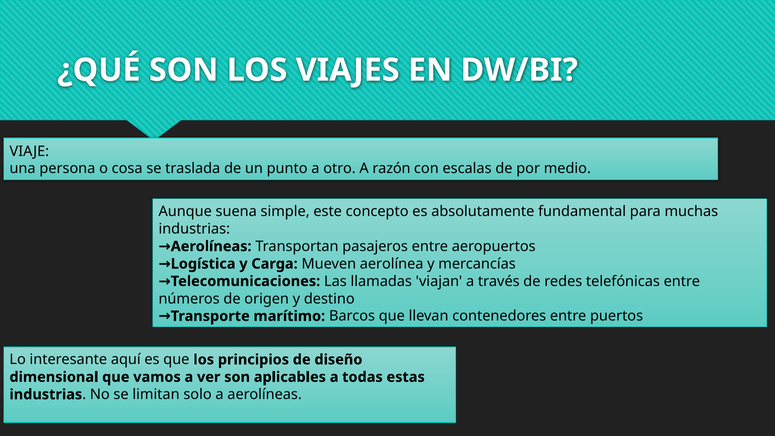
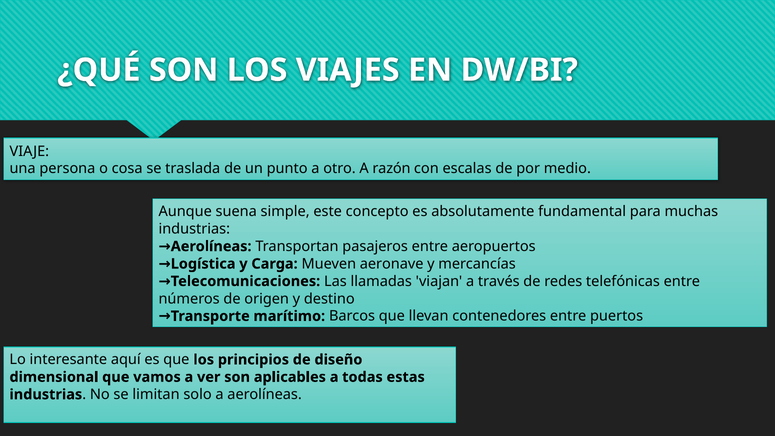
aerolínea: aerolínea -> aeronave
